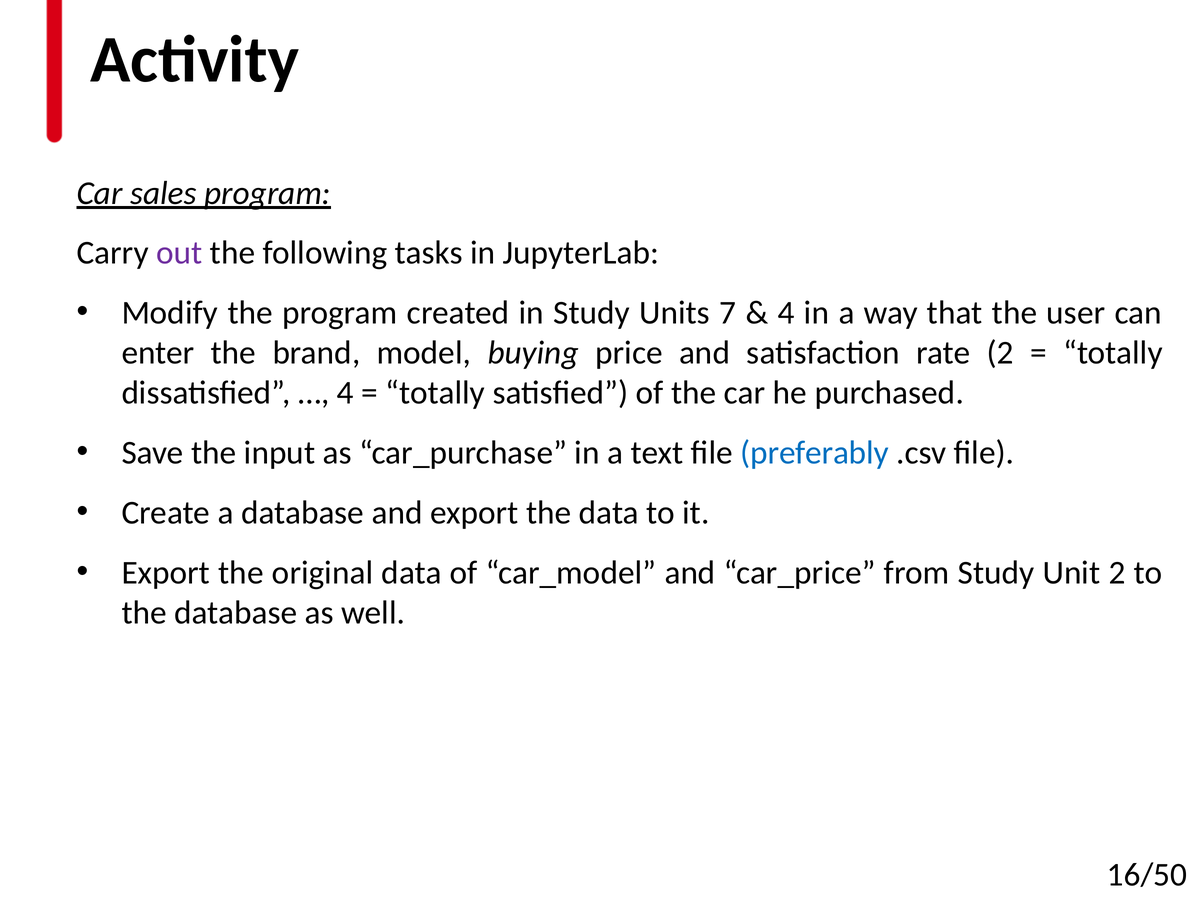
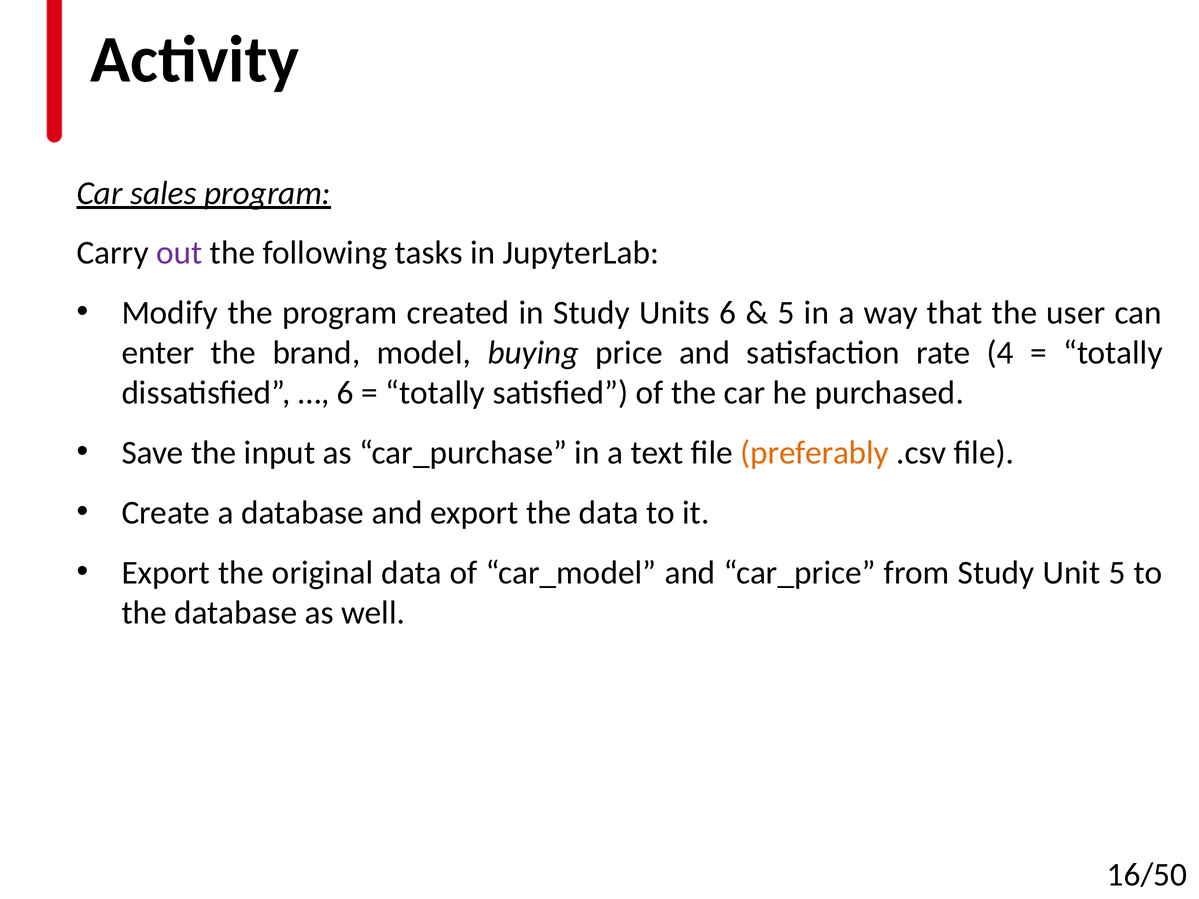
Units 7: 7 -> 6
4 at (786, 313): 4 -> 5
rate 2: 2 -> 4
4 at (345, 393): 4 -> 6
preferably colour: blue -> orange
Unit 2: 2 -> 5
